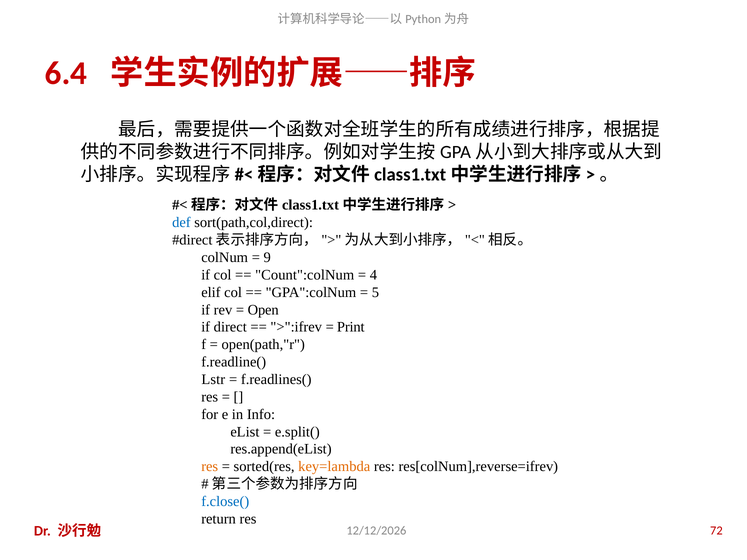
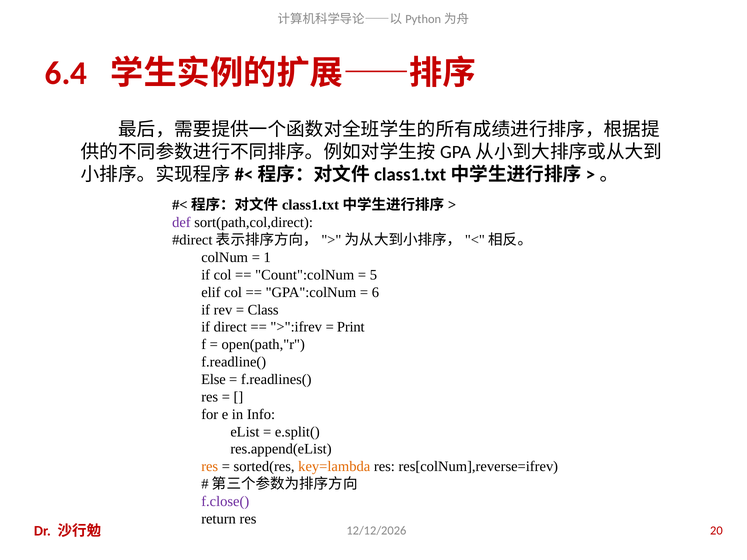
def colour: blue -> purple
9: 9 -> 1
4: 4 -> 5
5: 5 -> 6
Open: Open -> Class
Lstr: Lstr -> Else
f.close( colour: blue -> purple
72: 72 -> 20
